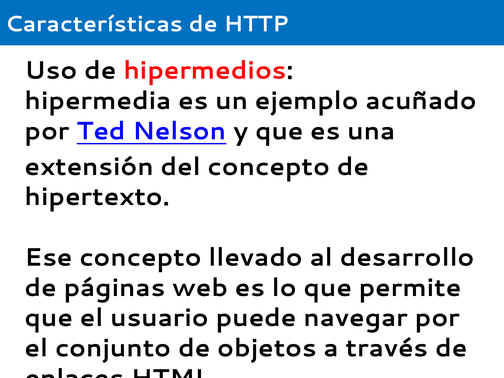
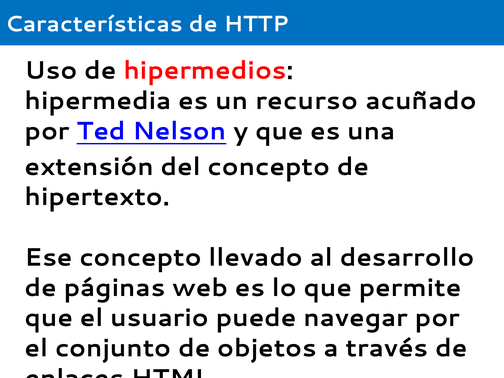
ejemplo: ejemplo -> recurso
